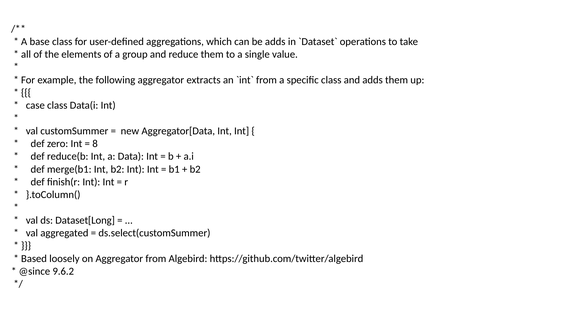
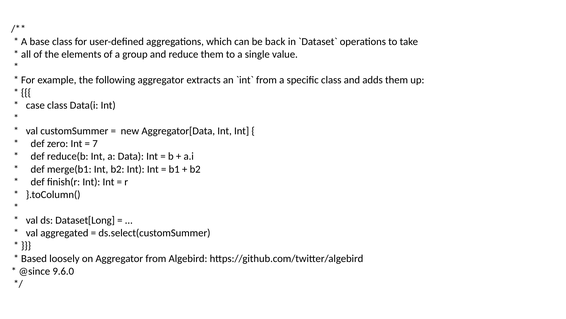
be adds: adds -> back
8: 8 -> 7
9.6.2: 9.6.2 -> 9.6.0
